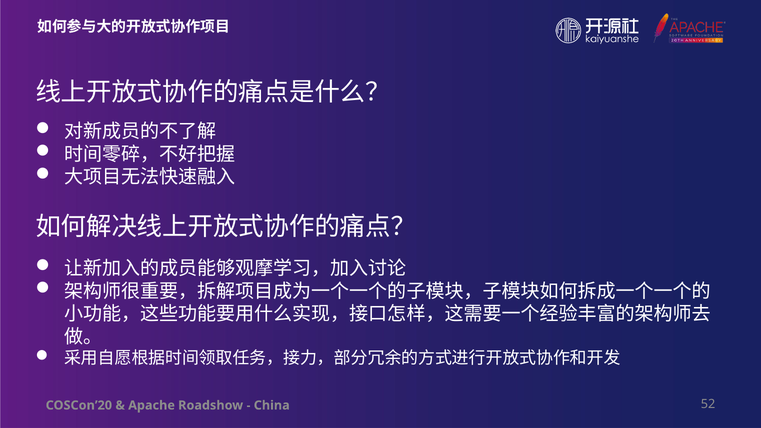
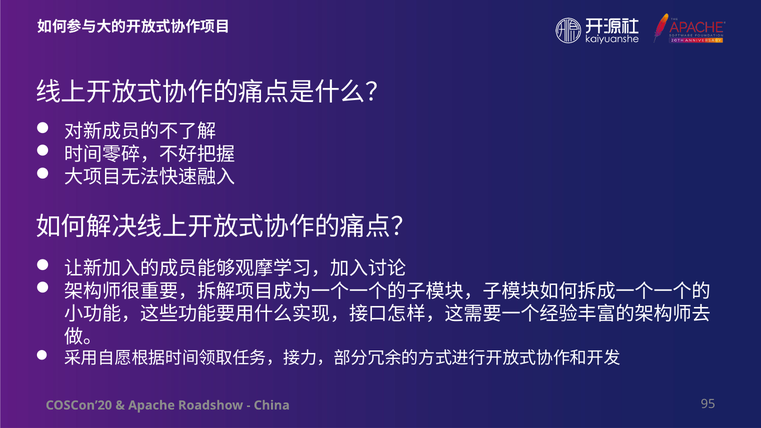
52: 52 -> 95
